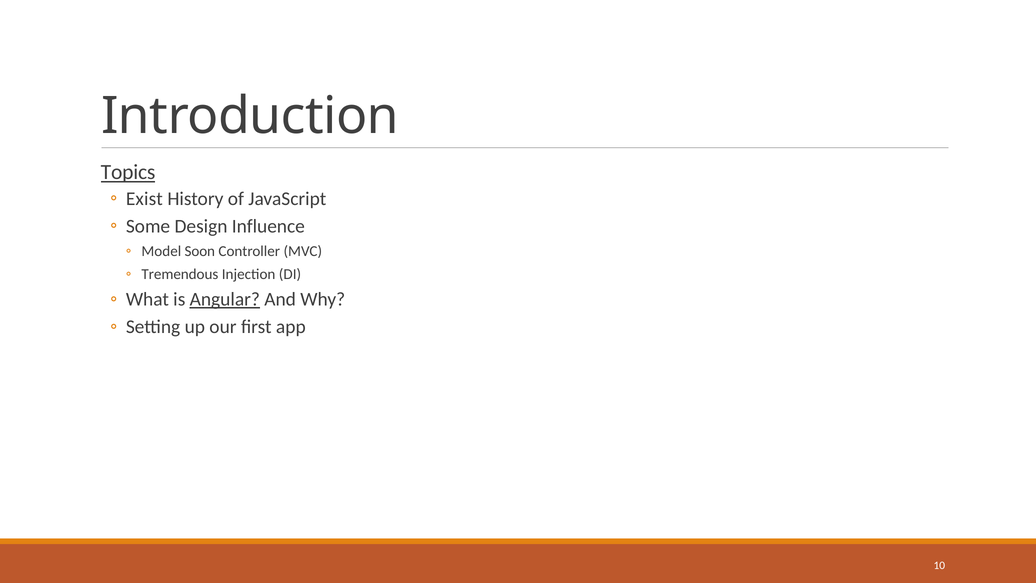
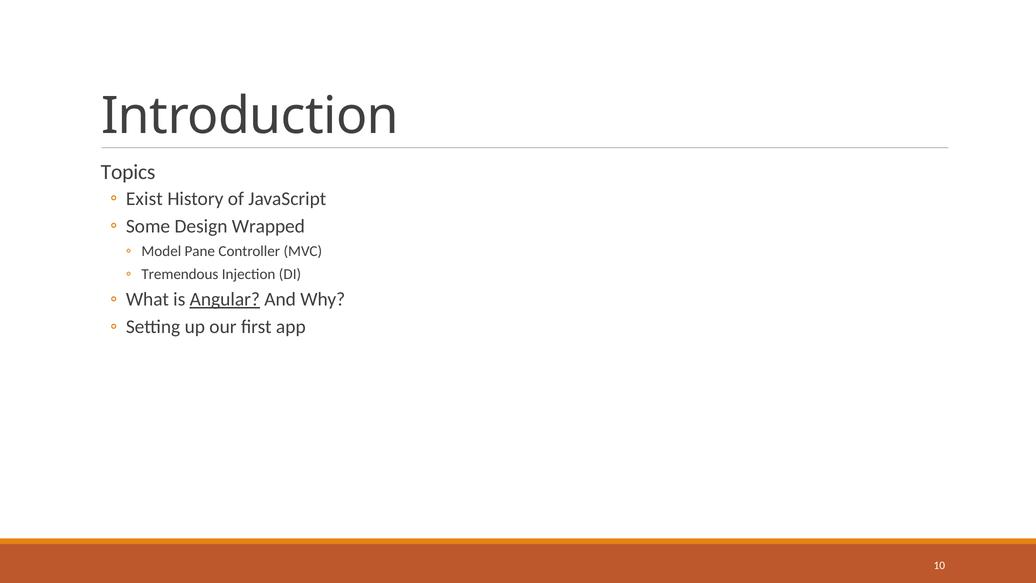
Topics underline: present -> none
Influence: Influence -> Wrapped
Soon: Soon -> Pane
